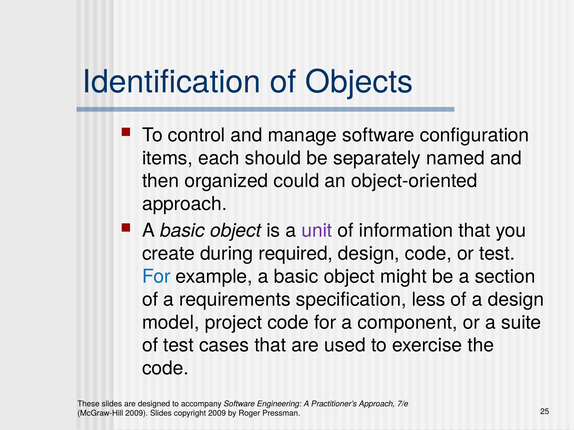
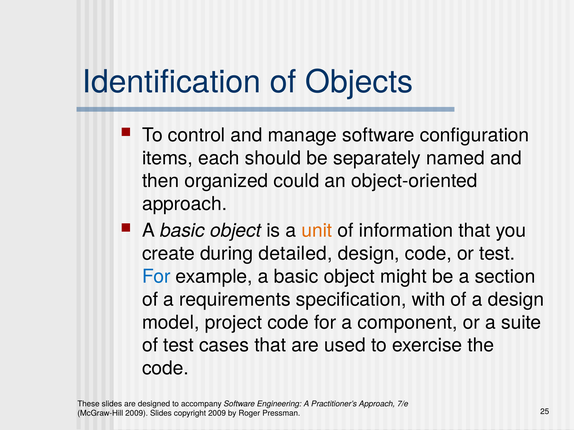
unit colour: purple -> orange
required: required -> detailed
less: less -> with
